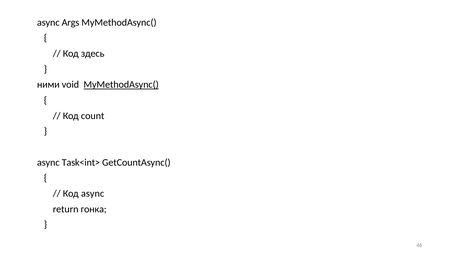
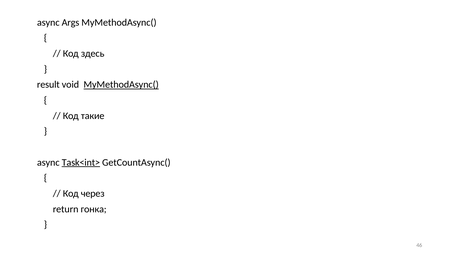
ними: ними -> result
count: count -> такие
Task<int> underline: none -> present
Код async: async -> через
